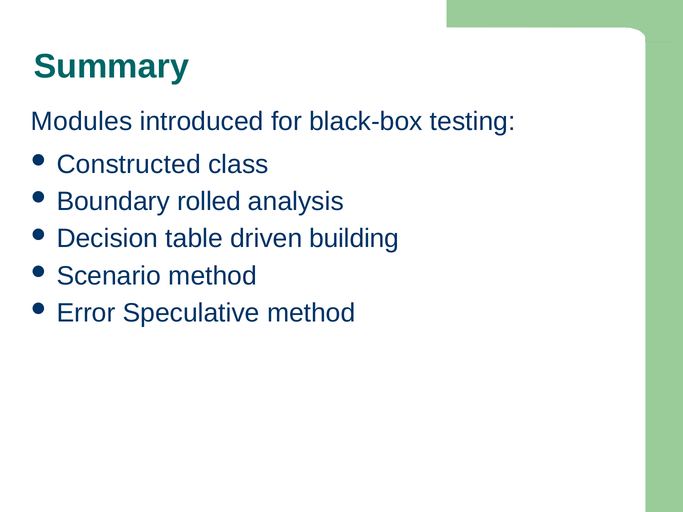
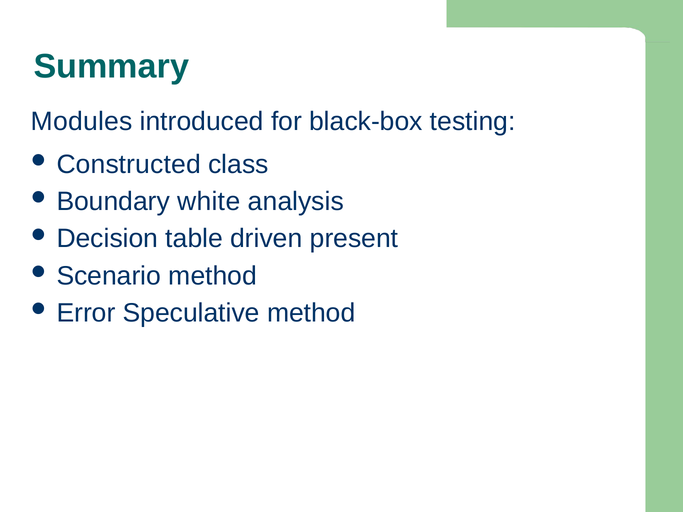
rolled: rolled -> white
building: building -> present
